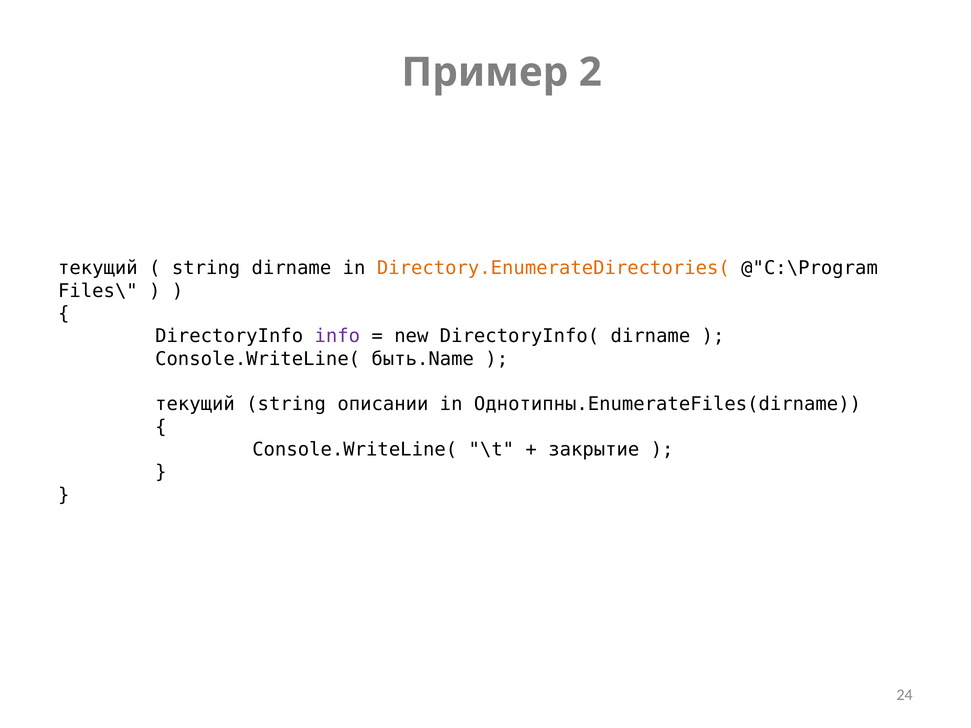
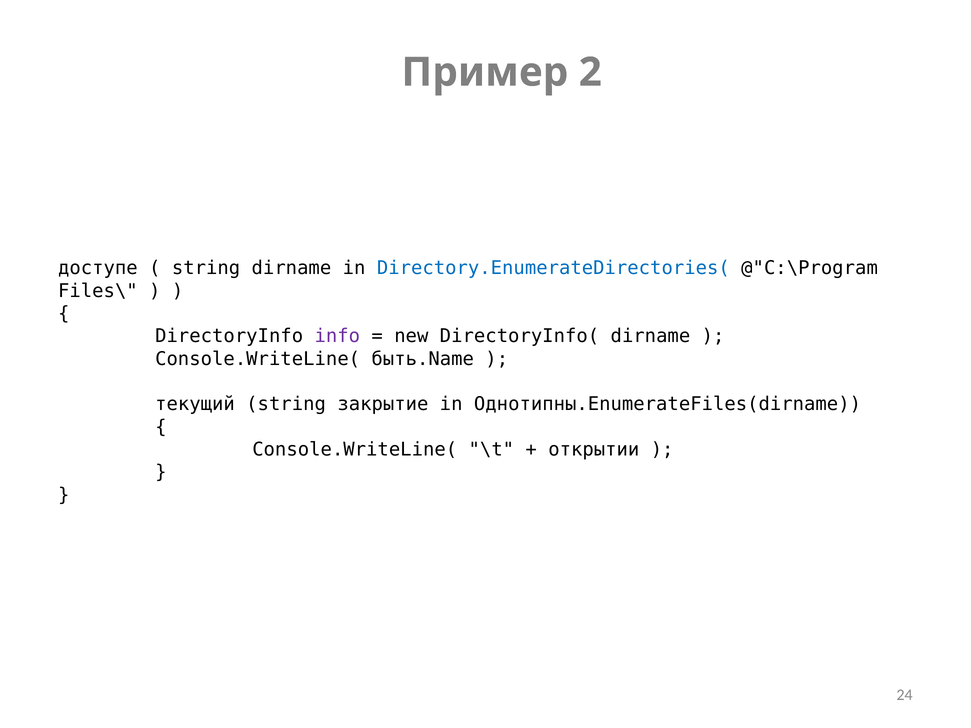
текущий at (98, 268): текущий -> доступе
Directory.EnumerateDirectories( colour: orange -> blue
описании: описании -> закрытие
закрытие: закрытие -> открытии
